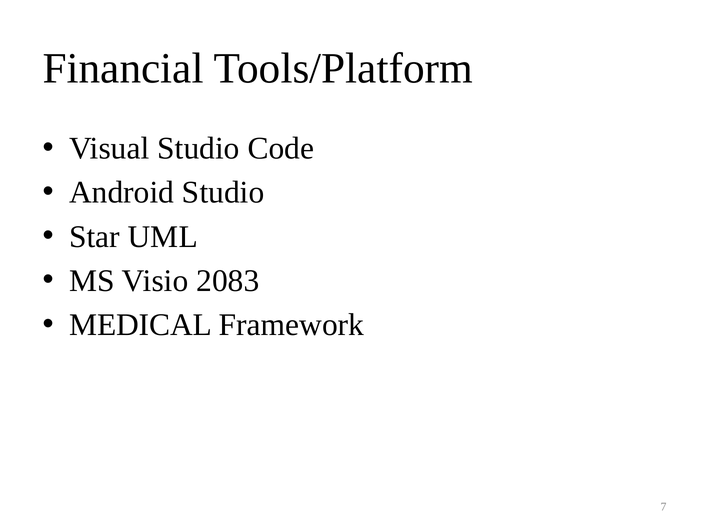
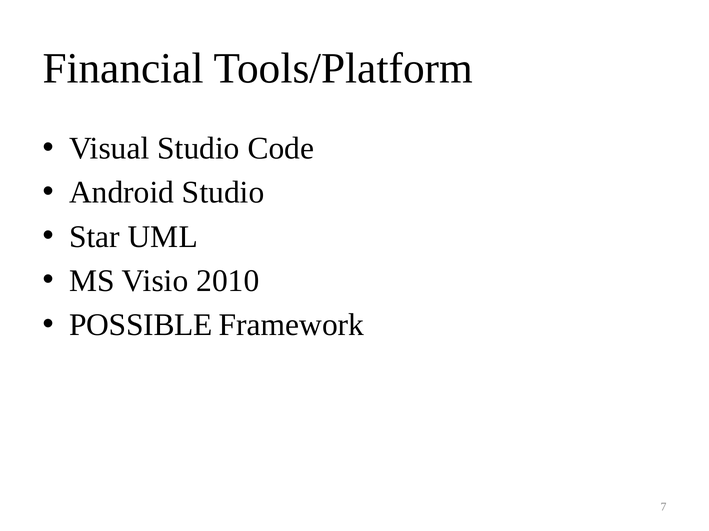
2083: 2083 -> 2010
MEDICAL: MEDICAL -> POSSIBLE
